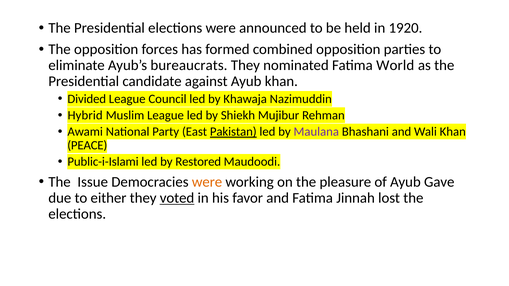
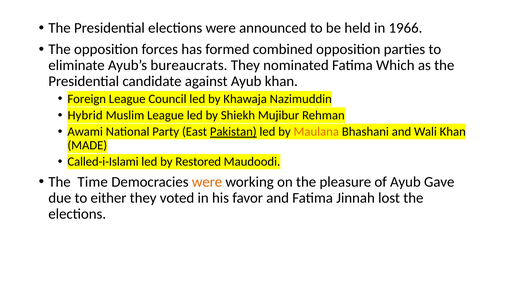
1920: 1920 -> 1966
World: World -> Which
Divided: Divided -> Foreign
Maulana colour: purple -> orange
PEACE: PEACE -> MADE
Public-i-Islami: Public-i-Islami -> Called-i-Islami
Issue: Issue -> Time
voted underline: present -> none
